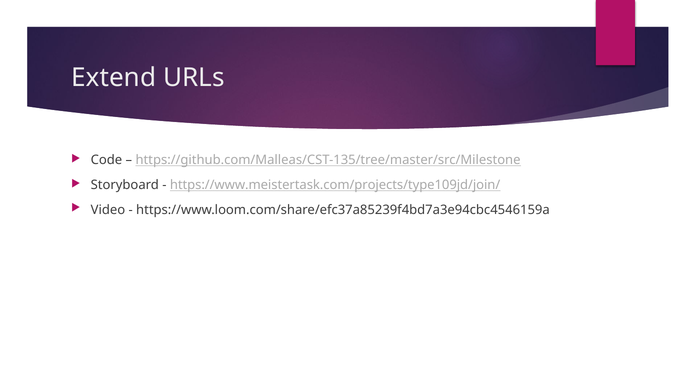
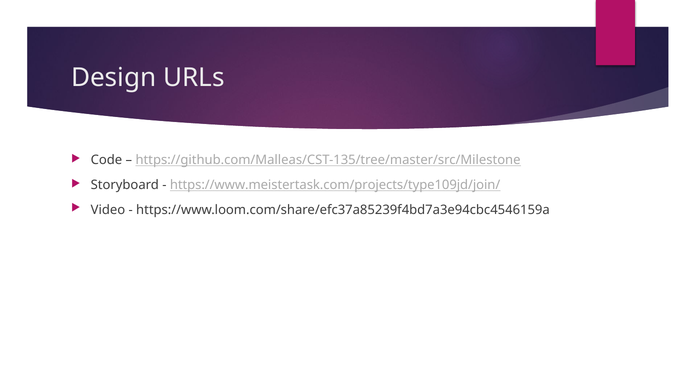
Extend: Extend -> Design
